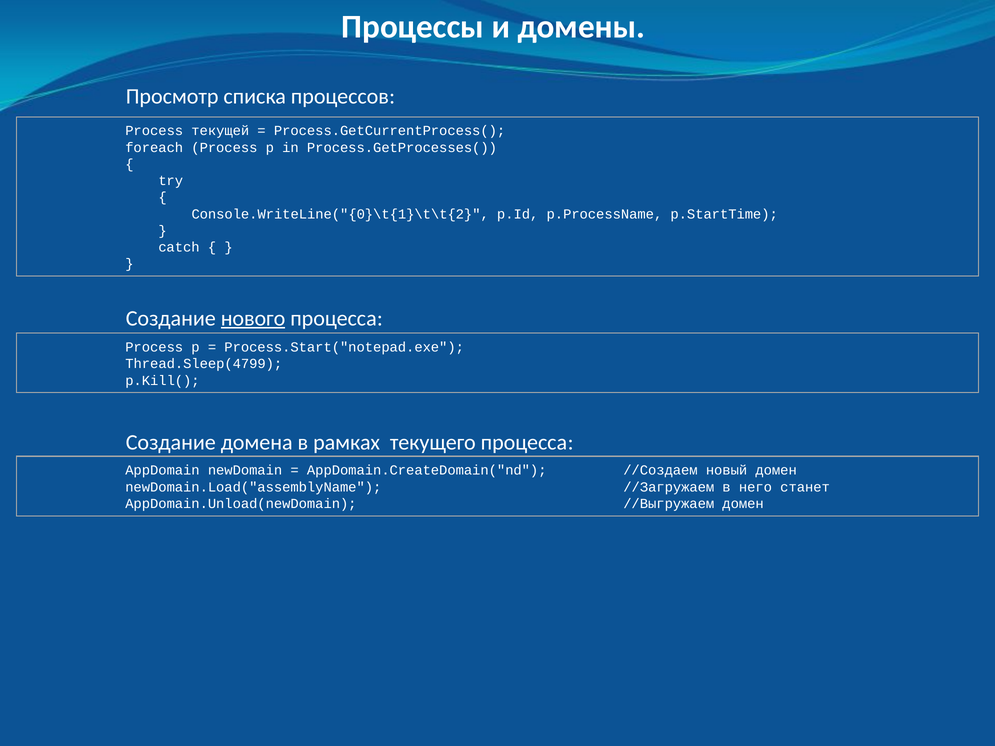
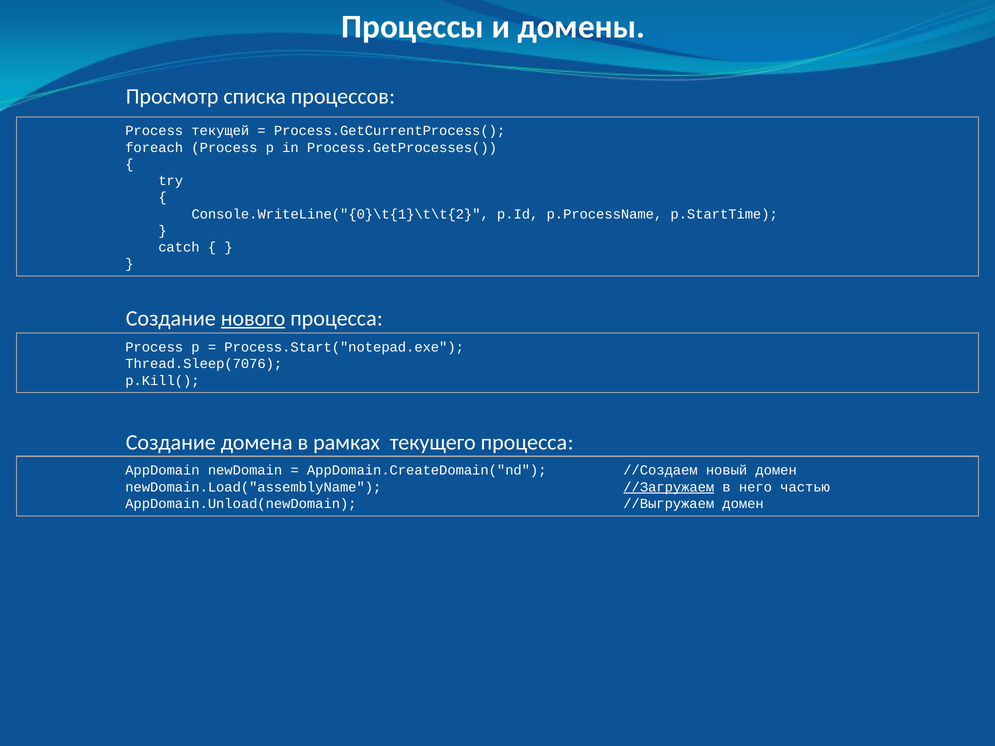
Thread.Sleep(4799: Thread.Sleep(4799 -> Thread.Sleep(7076
//Загружаем underline: none -> present
станет: станет -> частью
